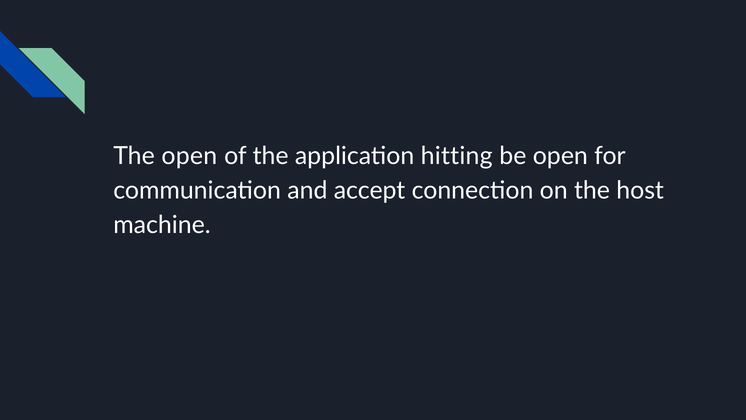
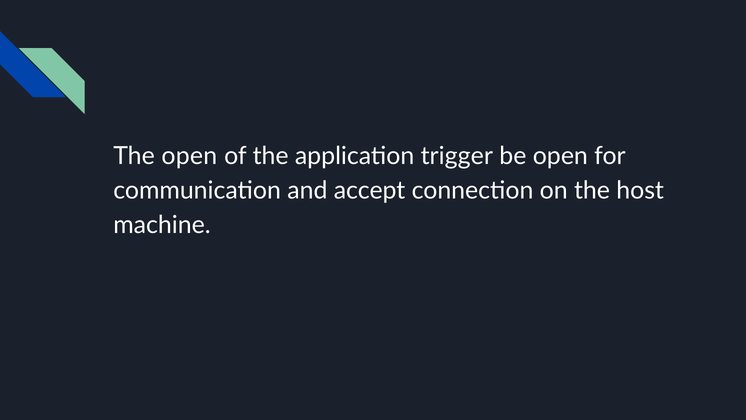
hitting: hitting -> trigger
